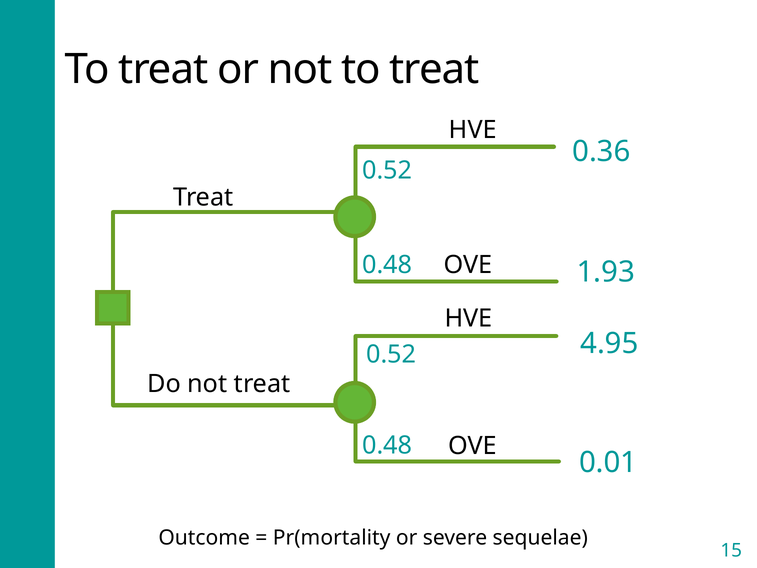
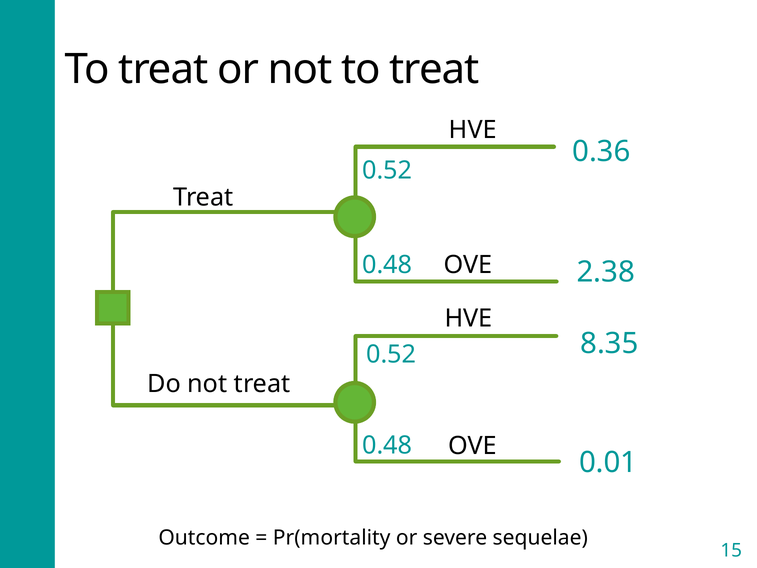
1.93: 1.93 -> 2.38
4.95: 4.95 -> 8.35
